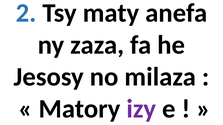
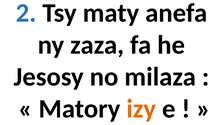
izy colour: purple -> orange
